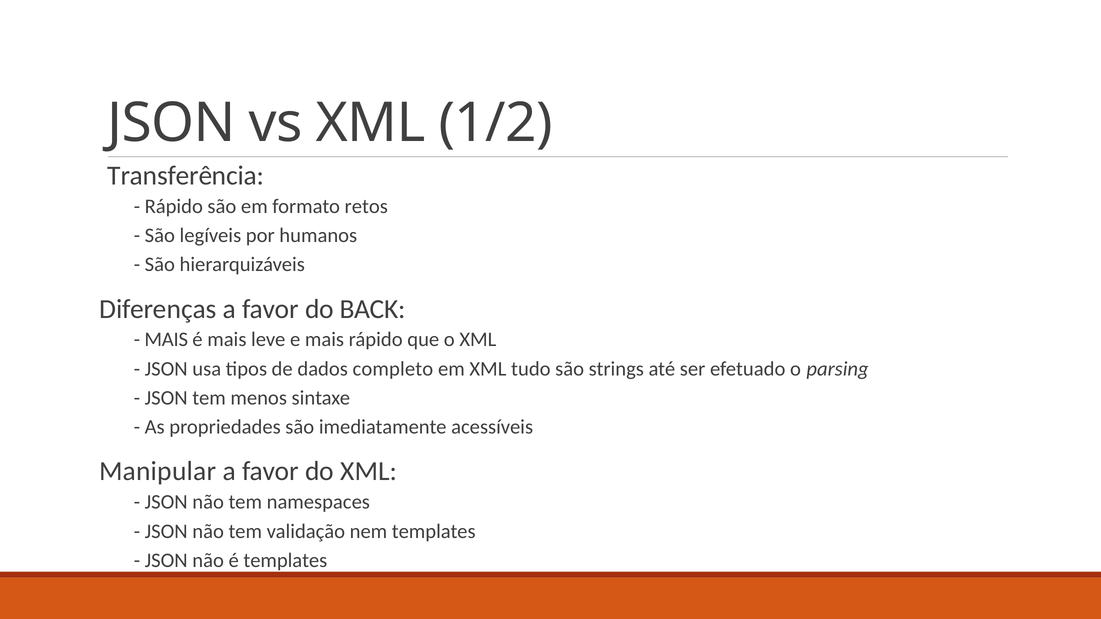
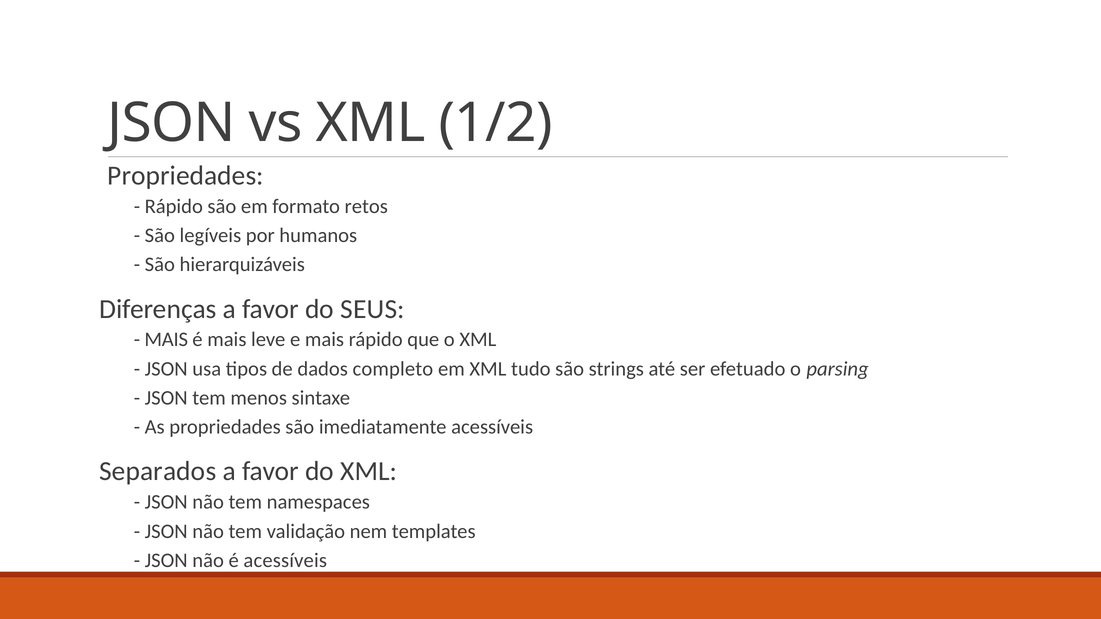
Transferência at (186, 176): Transferência -> Propriedades
BACK: BACK -> SEUS
Manipular: Manipular -> Separados
é templates: templates -> acessíveis
